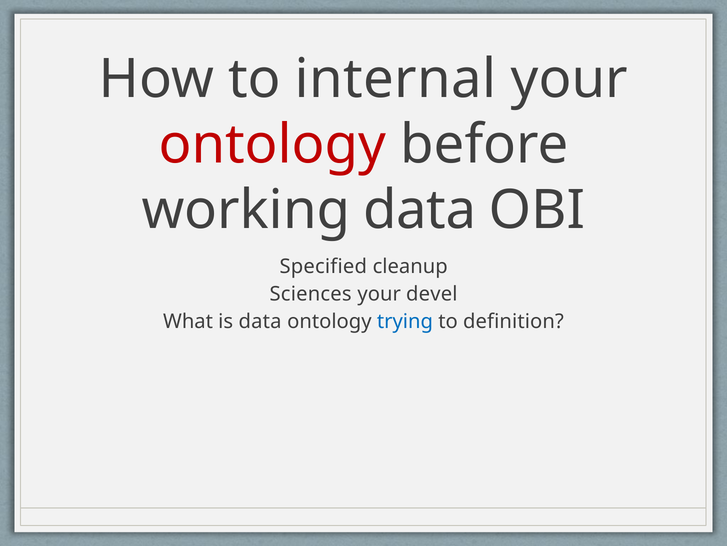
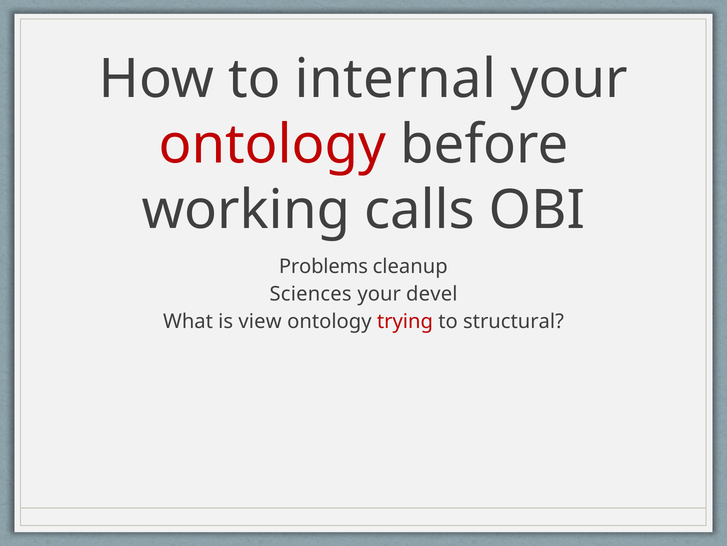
working data: data -> calls
Specified: Specified -> Problems
is data: data -> view
trying colour: blue -> red
definition: definition -> structural
